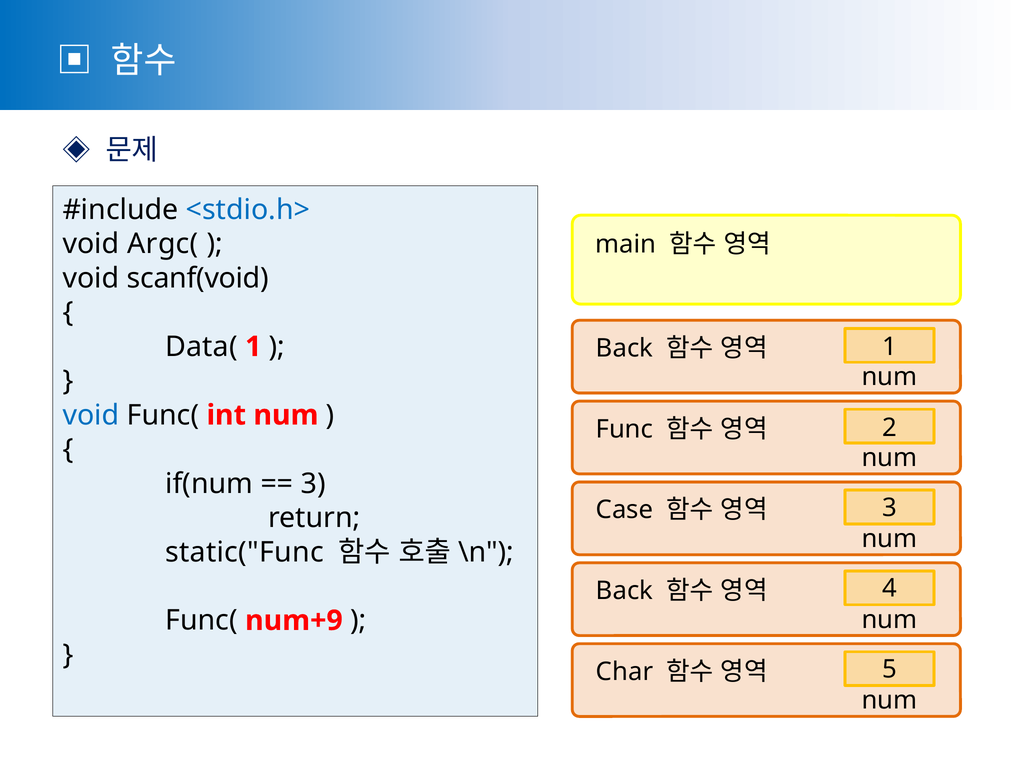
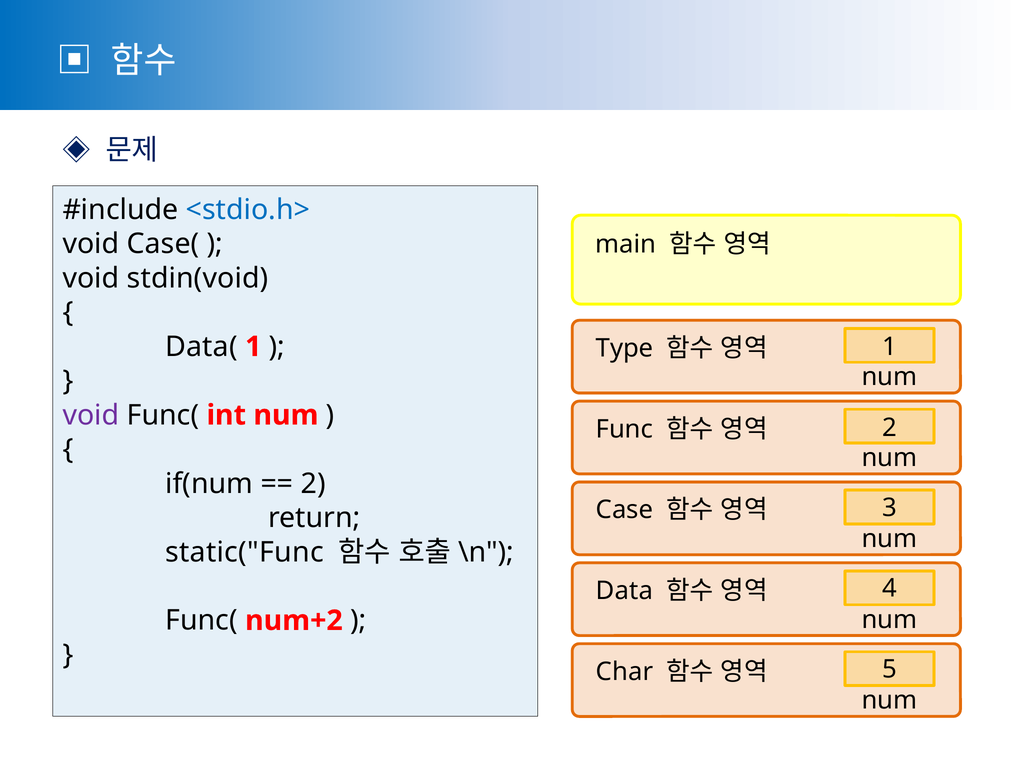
Argc(: Argc( -> Case(
scanf(void: scanf(void -> stdin(void
Back at (625, 348): Back -> Type
void at (91, 415) colour: blue -> purple
3 at (313, 484): 3 -> 2
Back at (625, 591): Back -> Data
num+9: num+9 -> num+2
